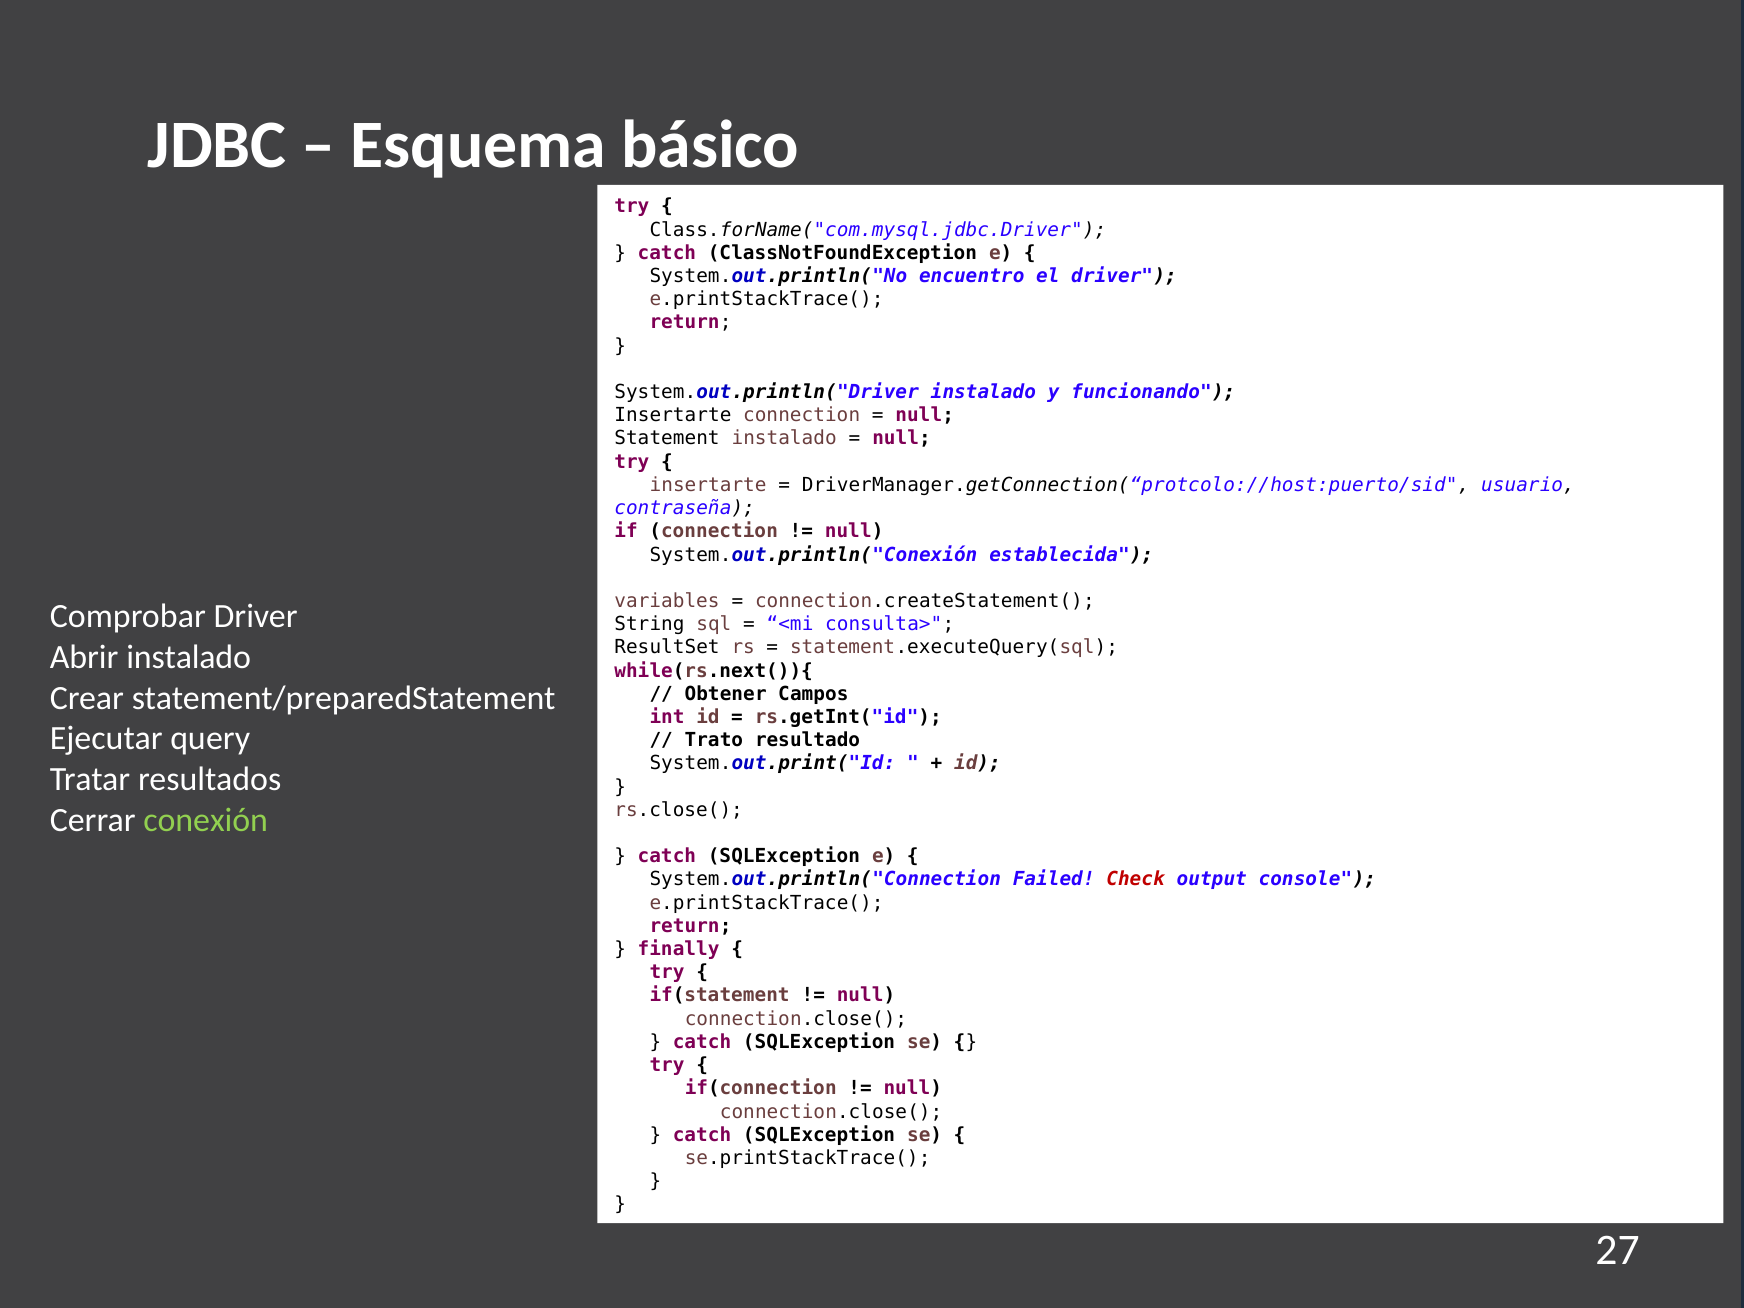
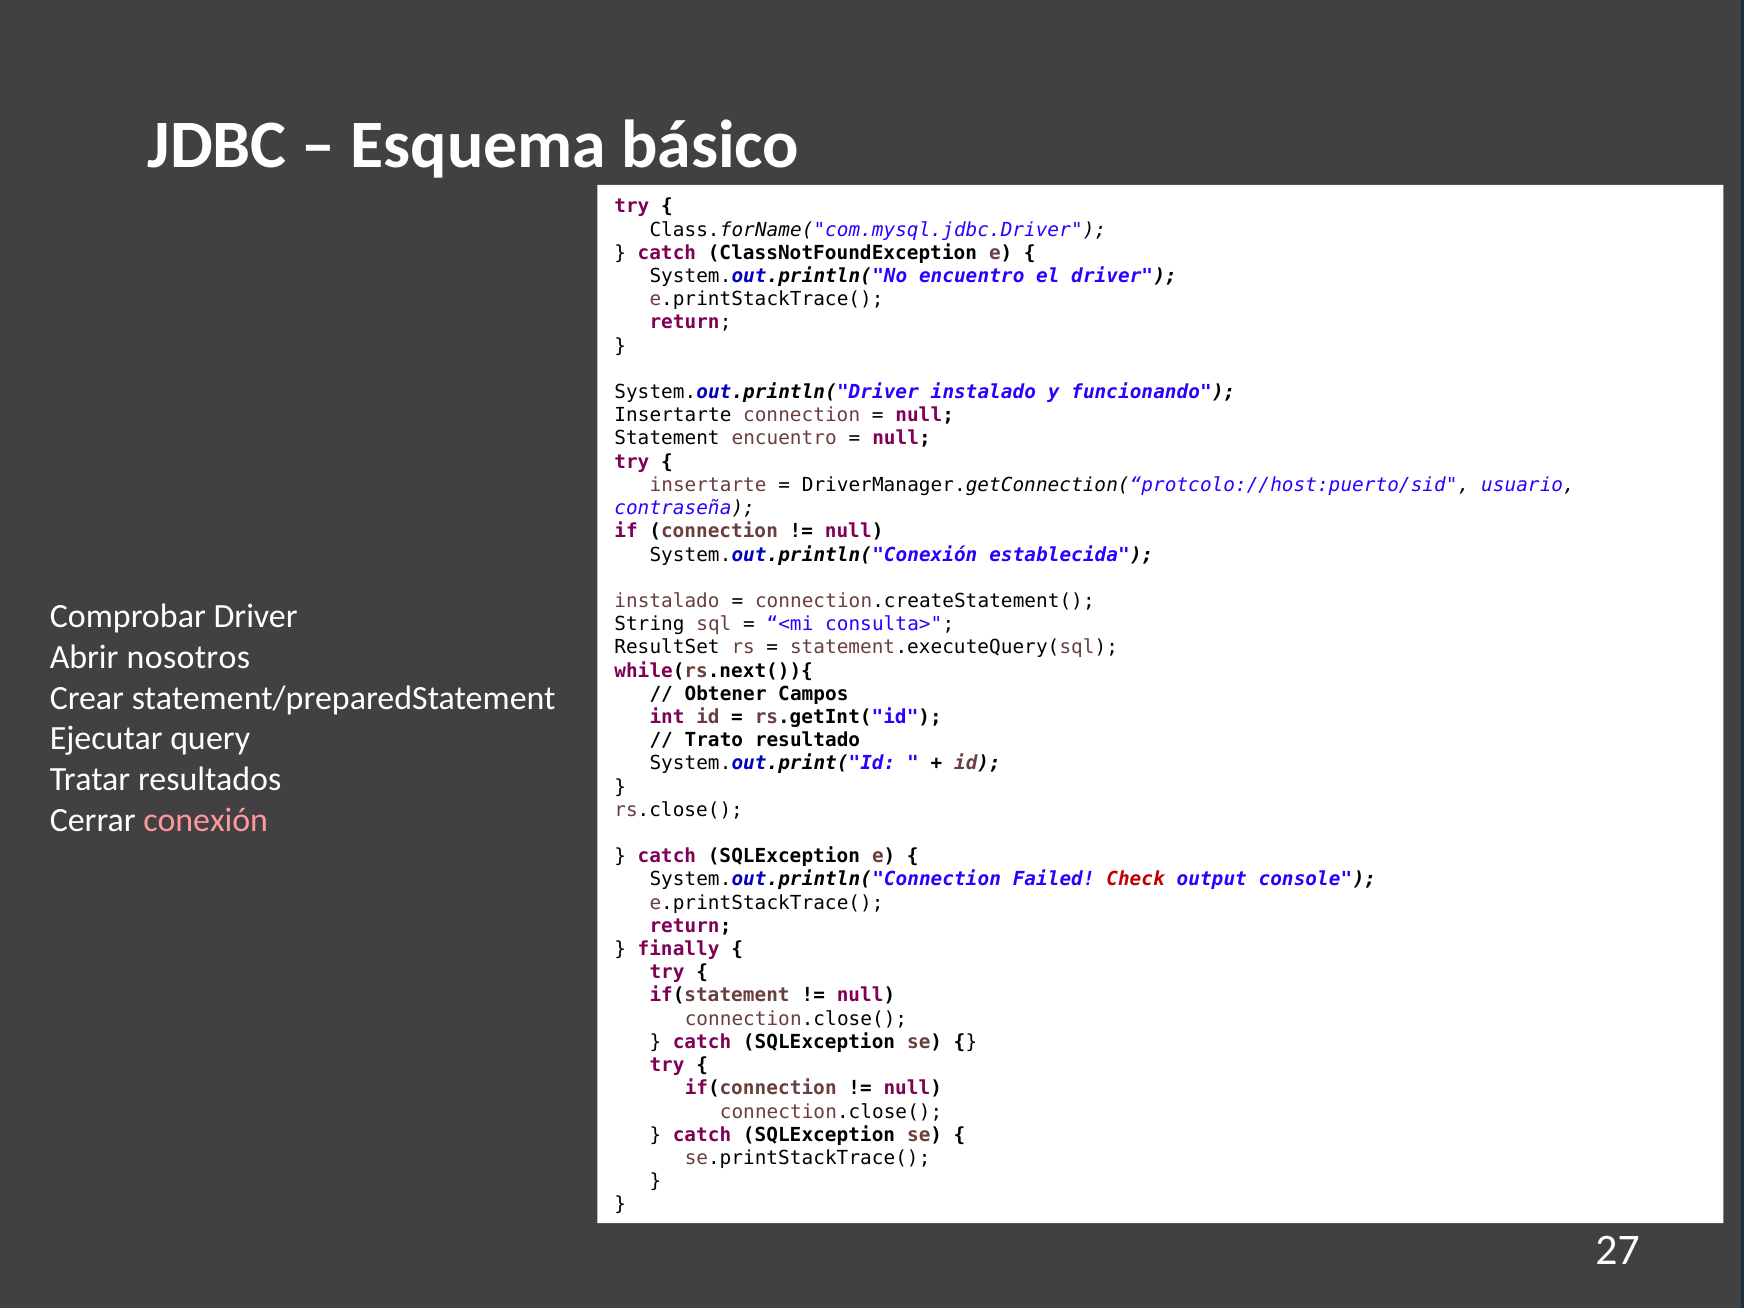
Statement instalado: instalado -> encuentro
variables at (667, 601): variables -> instalado
Abrir instalado: instalado -> nosotros
conexión colour: light green -> pink
